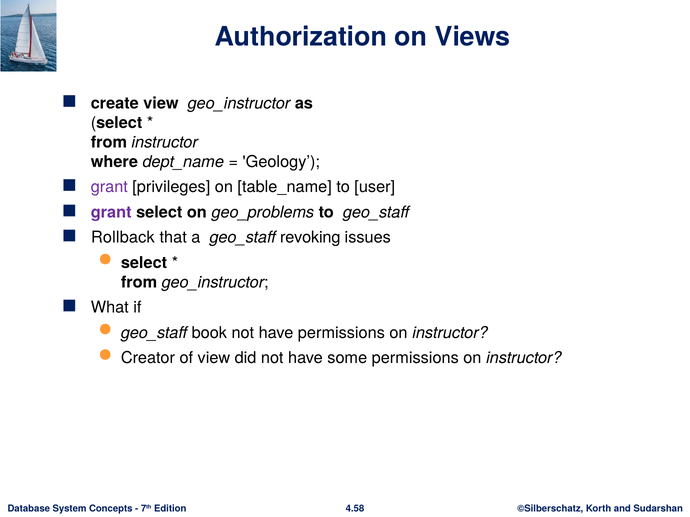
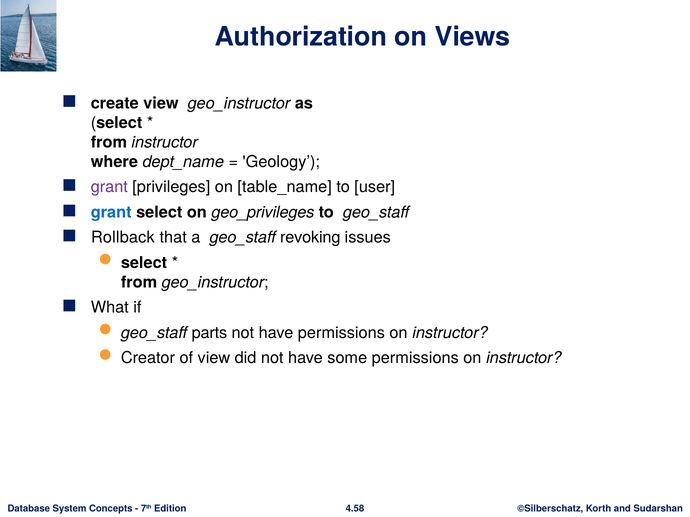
grant at (111, 213) colour: purple -> blue
geo_problems: geo_problems -> geo_privileges
book: book -> parts
